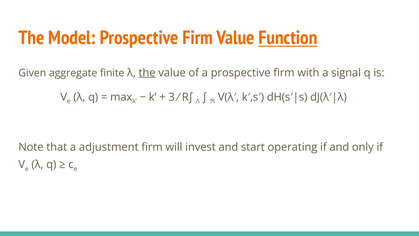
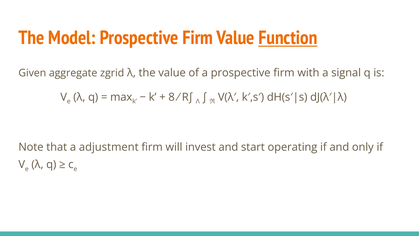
finite: finite -> zgrid
the at (147, 73) underline: present -> none
3: 3 -> 8
